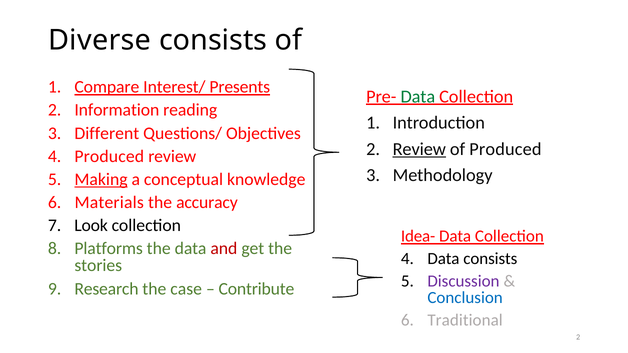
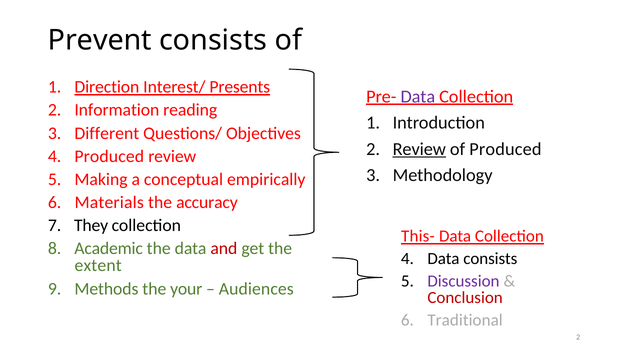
Diverse: Diverse -> Prevent
Compare: Compare -> Direction
Data at (418, 97) colour: green -> purple
Making underline: present -> none
knowledge: knowledge -> empirically
Look: Look -> They
Idea-: Idea- -> This-
Platforms: Platforms -> Academic
stories: stories -> extent
Research: Research -> Methods
case: case -> your
Contribute: Contribute -> Audiences
Conclusion colour: blue -> red
